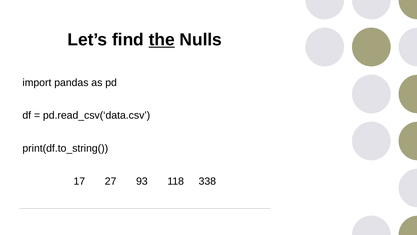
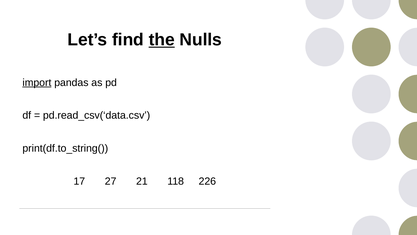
import underline: none -> present
93: 93 -> 21
338: 338 -> 226
